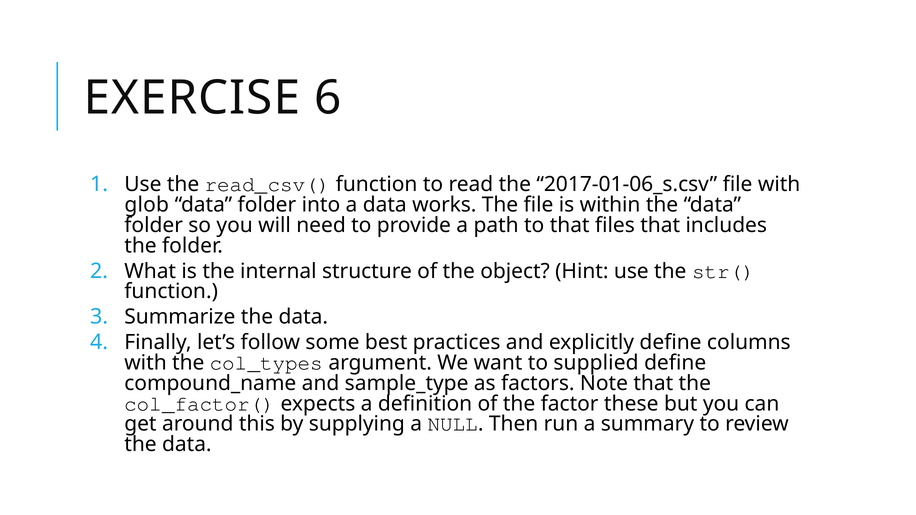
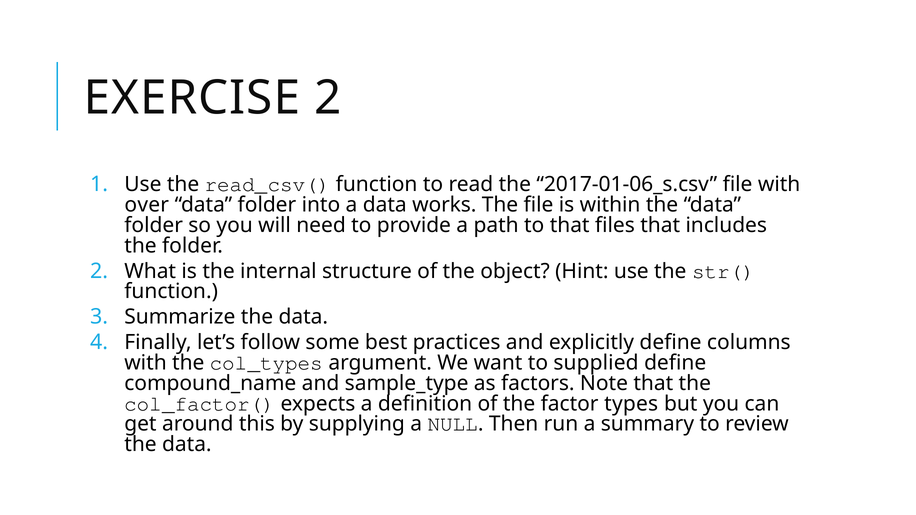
EXERCISE 6: 6 -> 2
glob: glob -> over
these: these -> types
